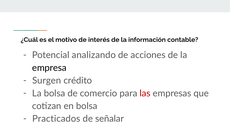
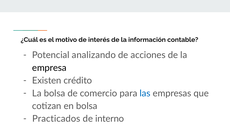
Surgen: Surgen -> Existen
las colour: red -> blue
señalar: señalar -> interno
